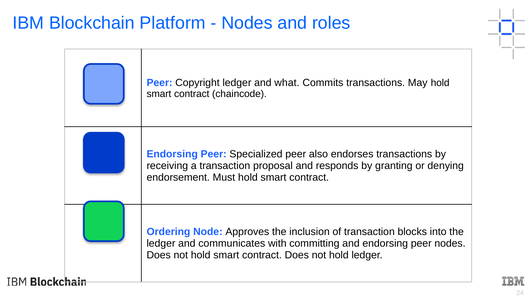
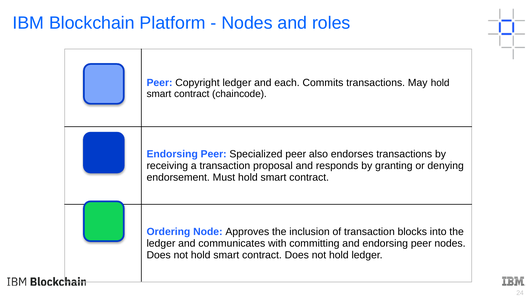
what: what -> each
